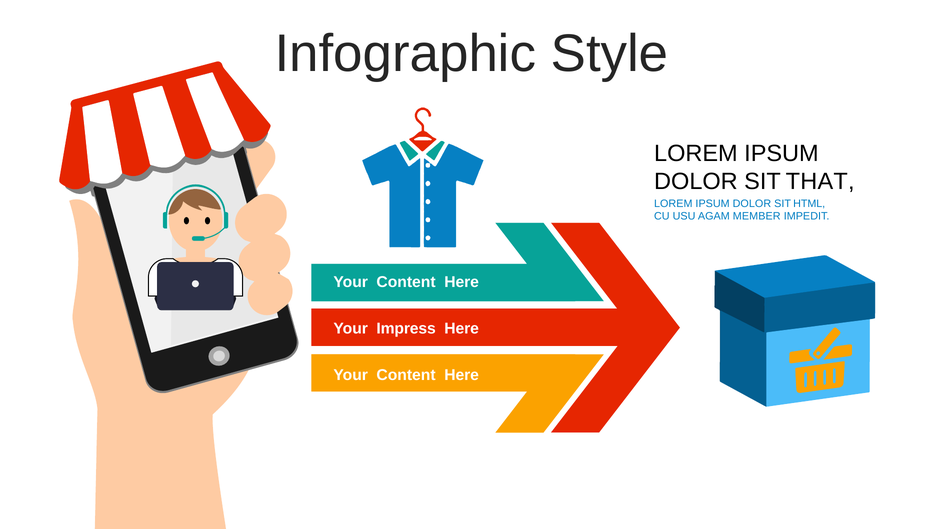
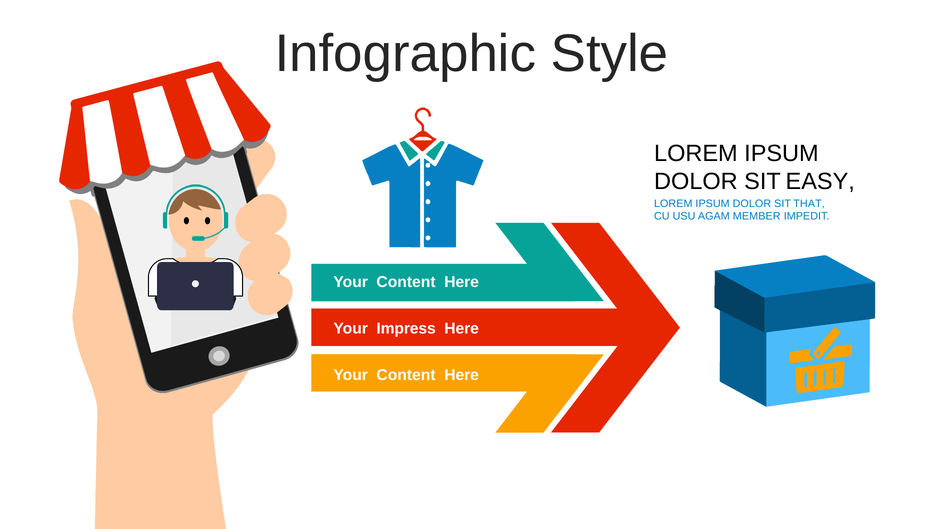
THAT: THAT -> EASY
HTML: HTML -> THAT
